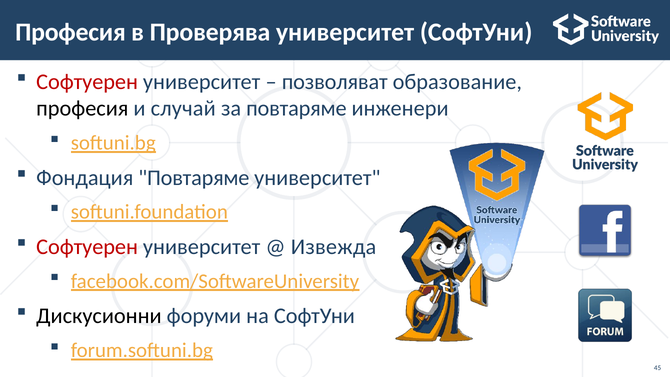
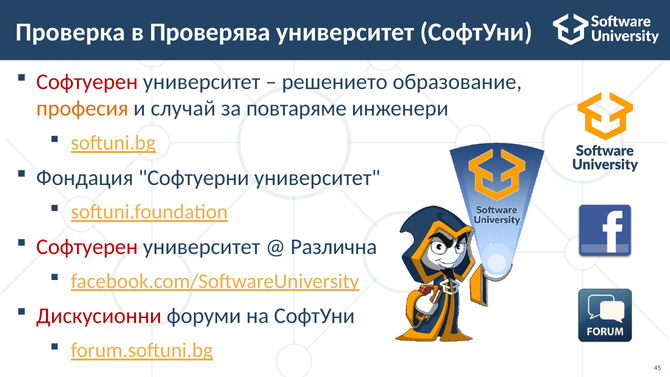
Професия at (70, 32): Професия -> Проверка
позволяват: позволяват -> решението
професия at (82, 109) colour: black -> orange
Фондация Повтаряме: Повтаряме -> Софтуерни
Извежда: Извежда -> Различна
Дискусионни colour: black -> red
